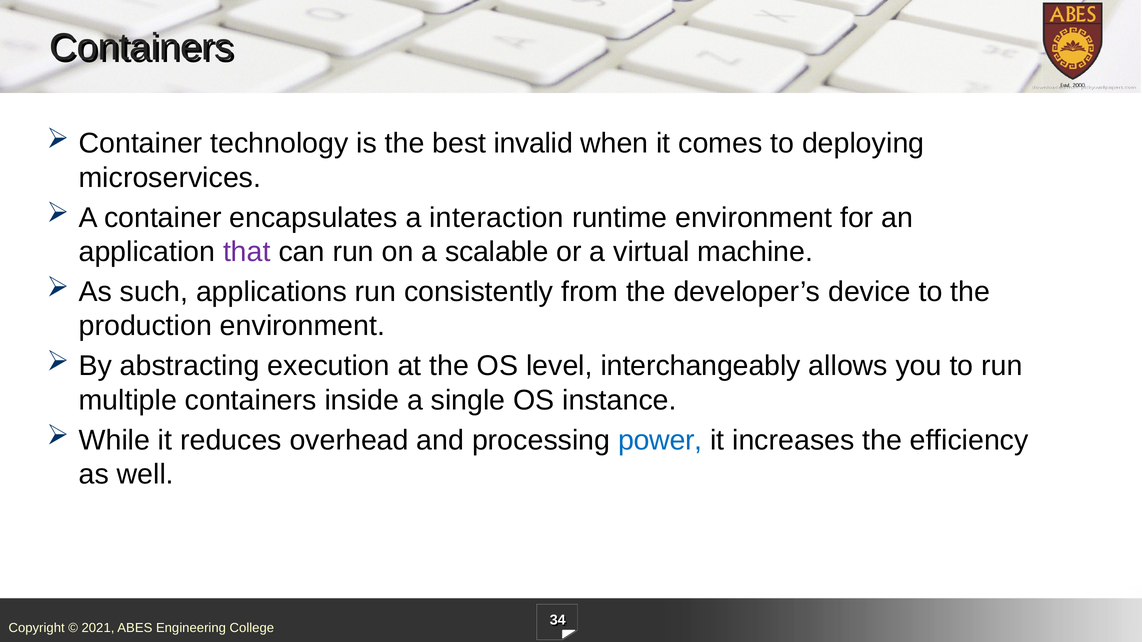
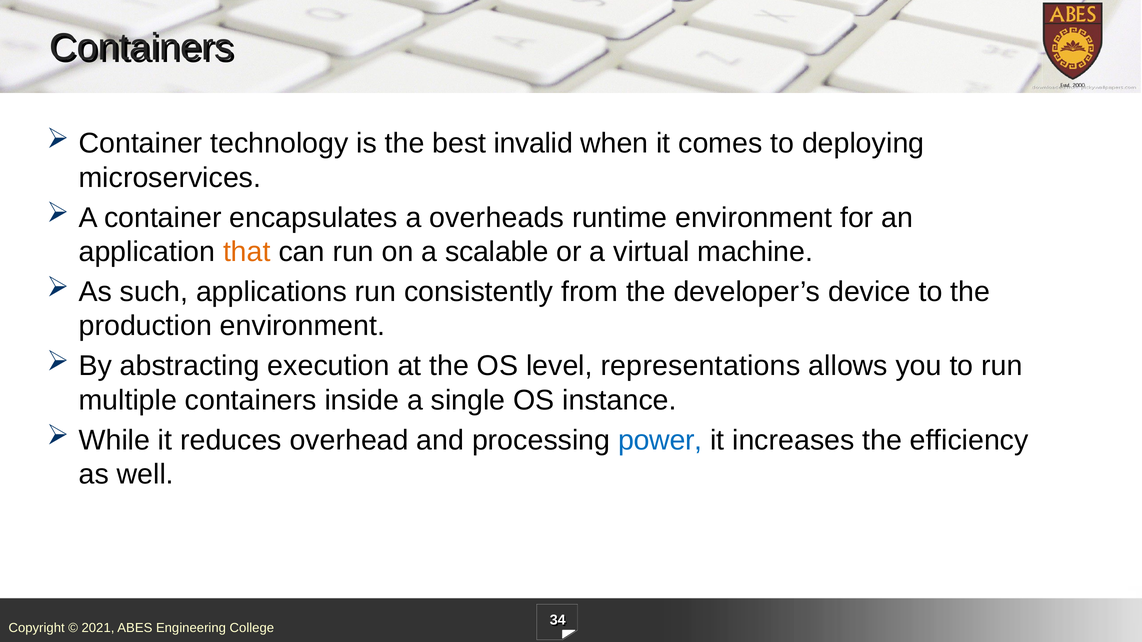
interaction: interaction -> overheads
that colour: purple -> orange
interchangeably: interchangeably -> representations
